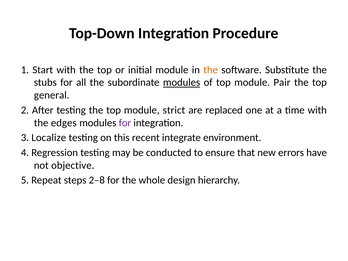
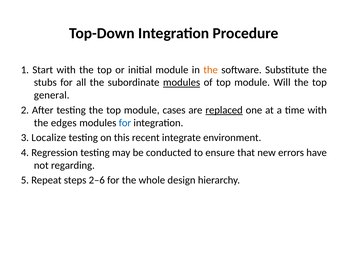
Pair: Pair -> Will
strict: strict -> cases
replaced underline: none -> present
for at (125, 123) colour: purple -> blue
objective: objective -> regarding
2–8: 2–8 -> 2–6
